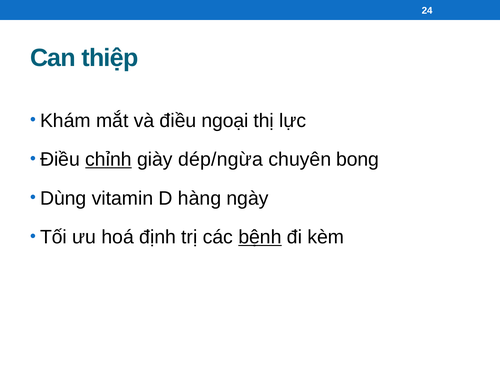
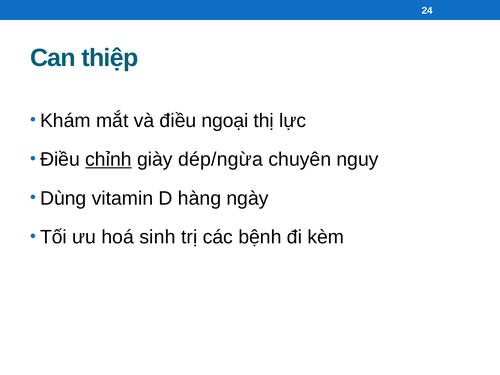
bong: bong -> nguy
định: định -> sinh
bệnh underline: present -> none
